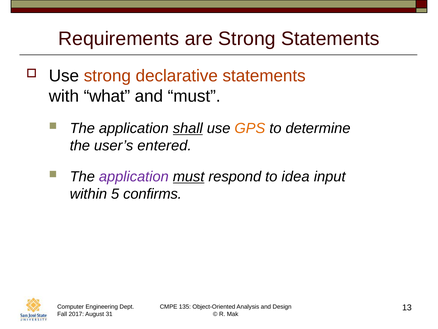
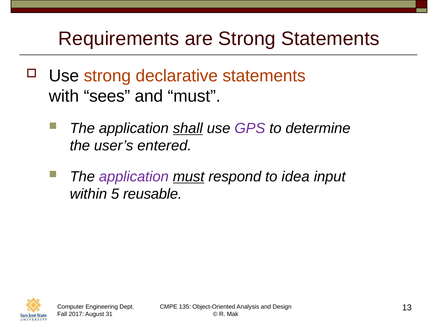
what: what -> sees
GPS colour: orange -> purple
confirms: confirms -> reusable
